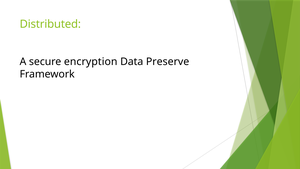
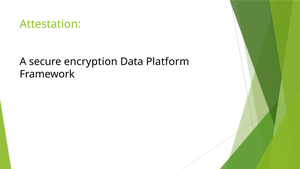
Distributed: Distributed -> Attestation
Preserve: Preserve -> Platform
